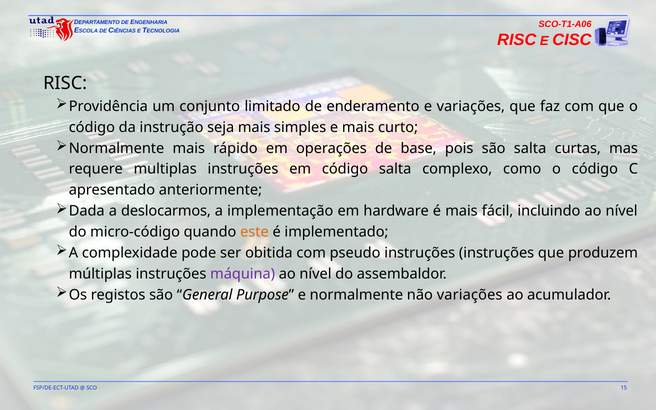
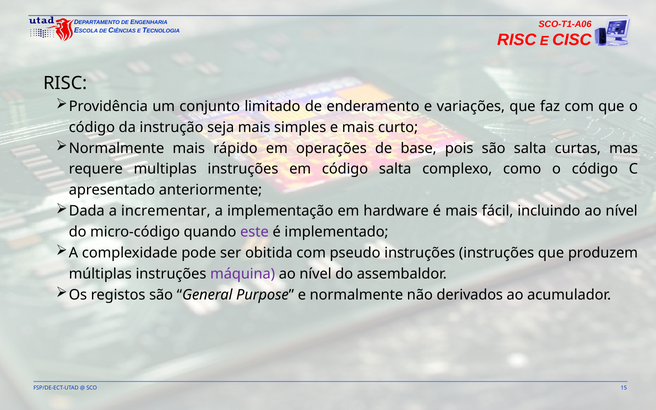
deslocarmos: deslocarmos -> incrementar
este colour: orange -> purple
não variações: variações -> derivados
